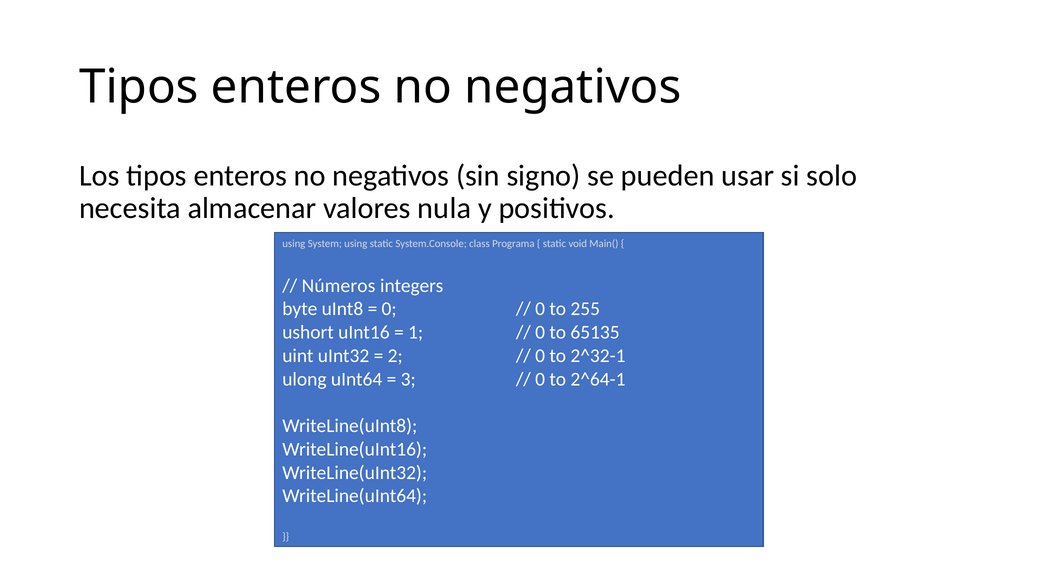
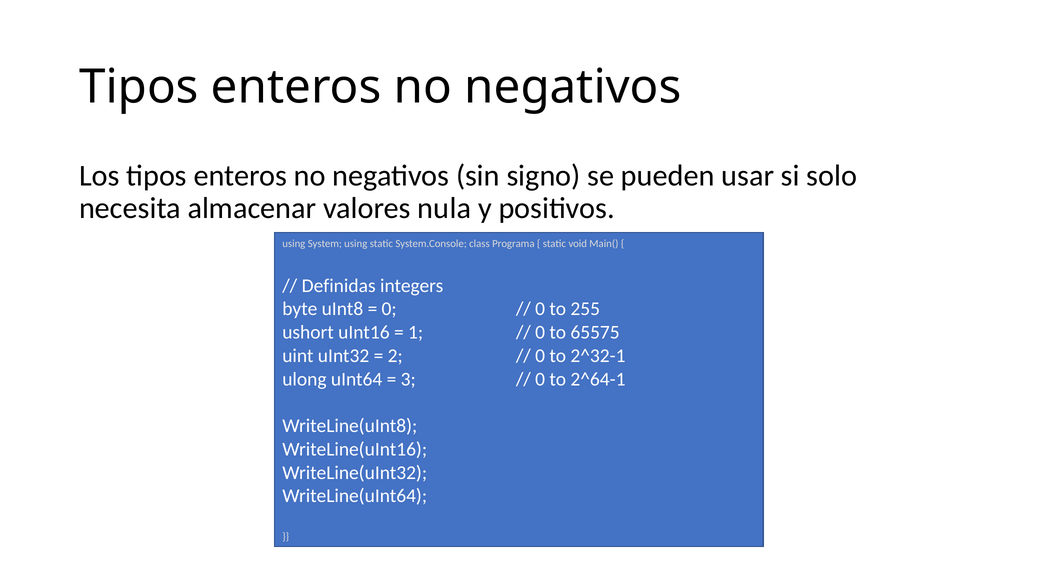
Números: Números -> Definidas
65135: 65135 -> 65575
